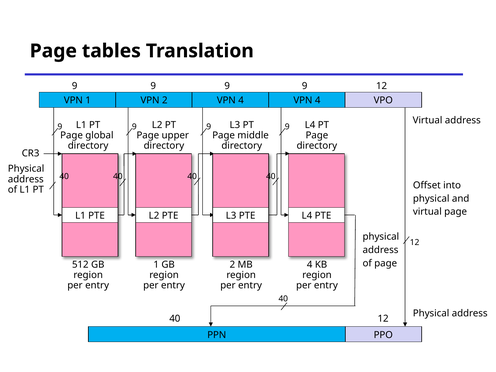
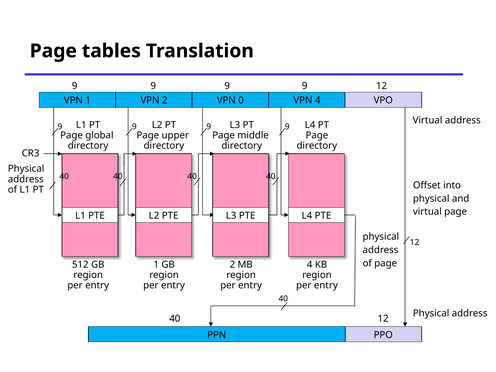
2 VPN 4: 4 -> 0
